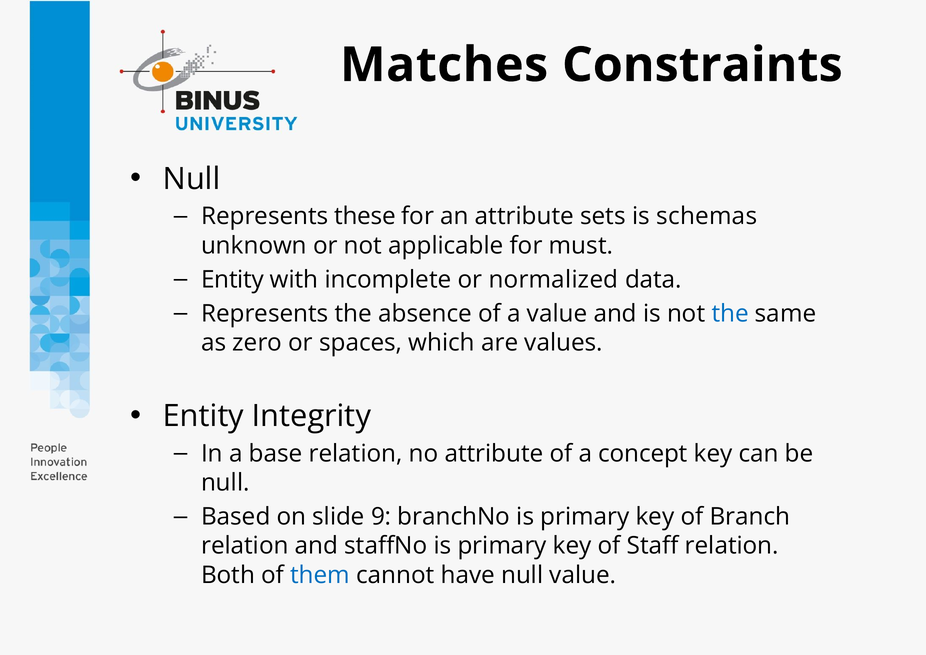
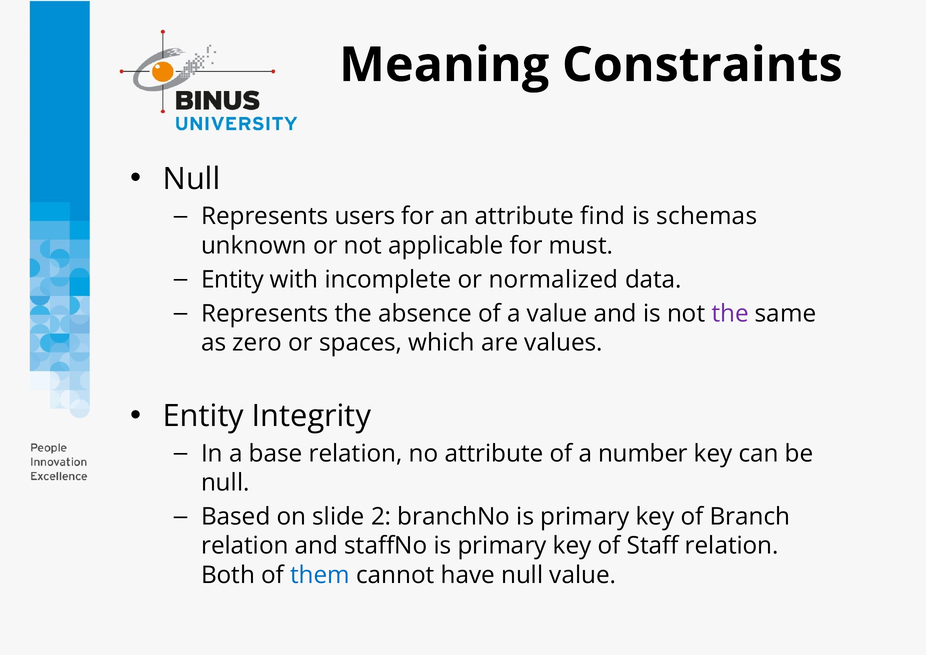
Matches: Matches -> Meaning
these: these -> users
sets: sets -> find
the at (730, 314) colour: blue -> purple
concept: concept -> number
9: 9 -> 2
